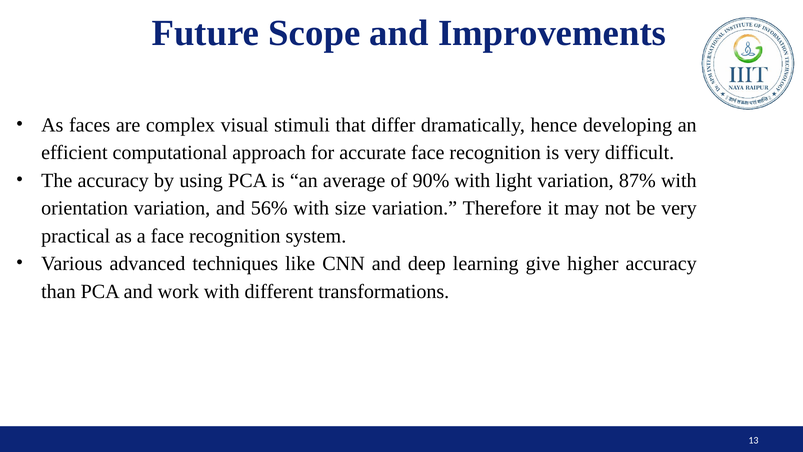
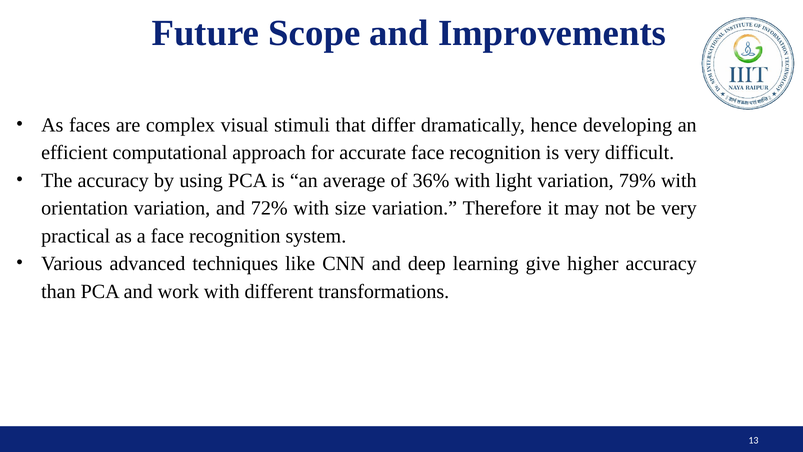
90%: 90% -> 36%
87%: 87% -> 79%
56%: 56% -> 72%
